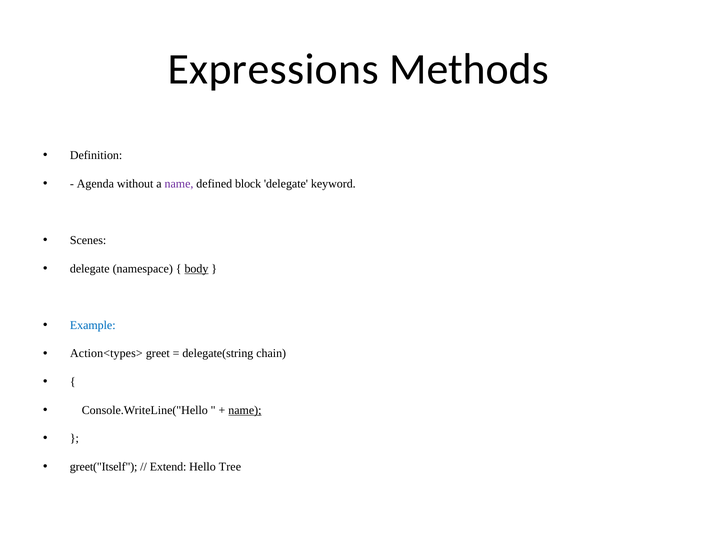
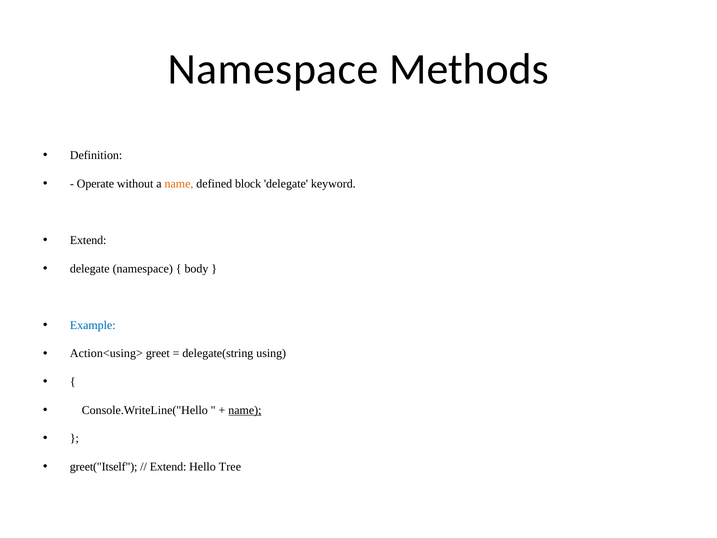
Expressions at (273, 69): Expressions -> Namespace
Agenda: Agenda -> Operate
name at (179, 184) colour: purple -> orange
Scenes at (88, 240): Scenes -> Extend
body underline: present -> none
Action<types>: Action<types> -> Action<using>
chain: chain -> using
